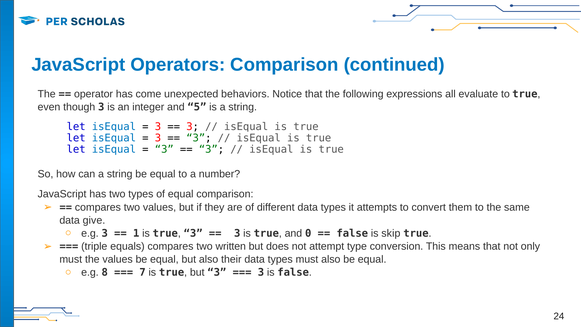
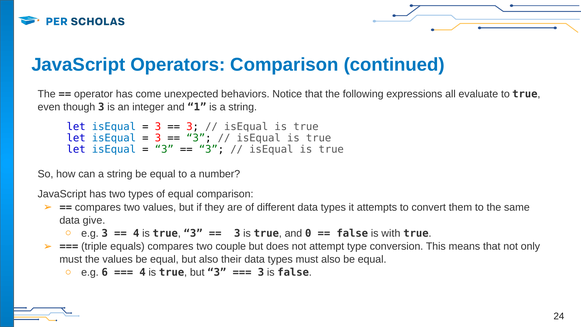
5: 5 -> 1
1 at (136, 233): 1 -> 4
skip: skip -> with
written: written -> couple
8: 8 -> 6
7 at (143, 272): 7 -> 4
